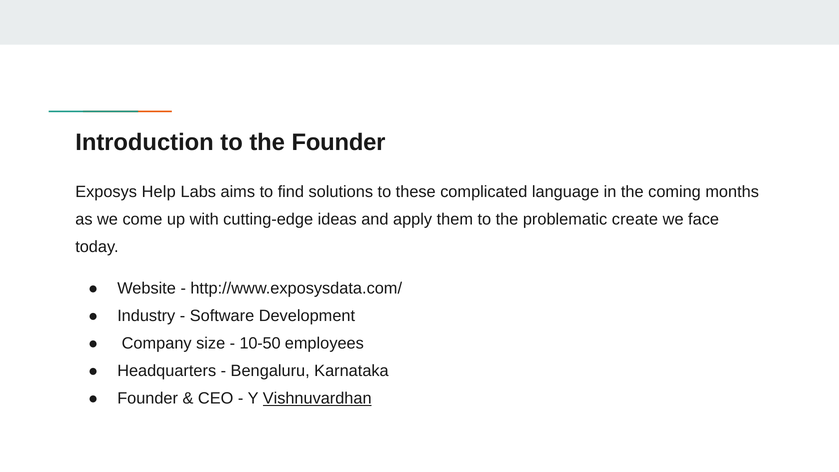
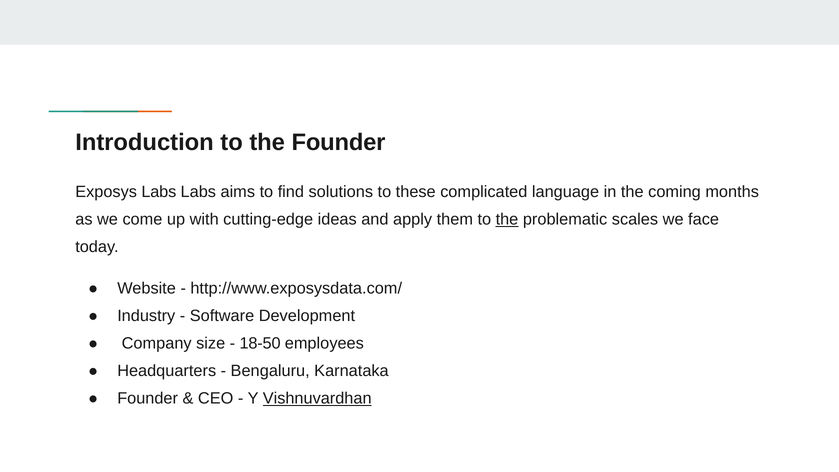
Exposys Help: Help -> Labs
the at (507, 219) underline: none -> present
create: create -> scales
10-50: 10-50 -> 18-50
